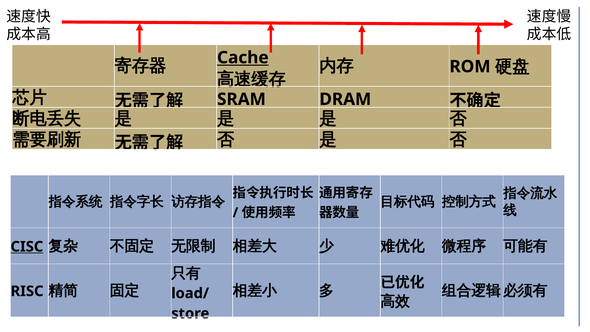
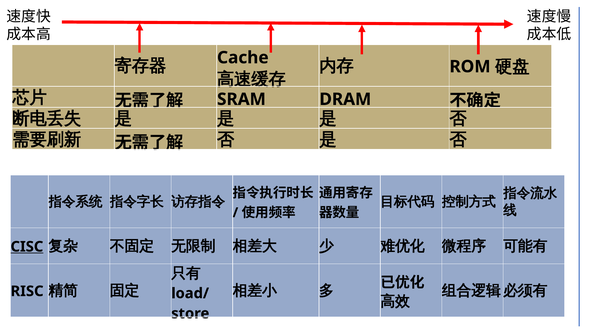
Cache underline: present -> none
